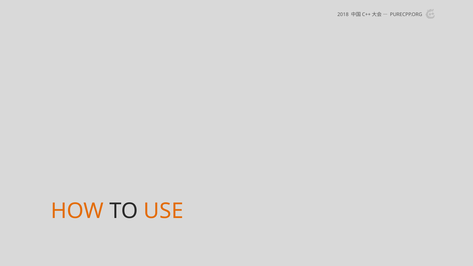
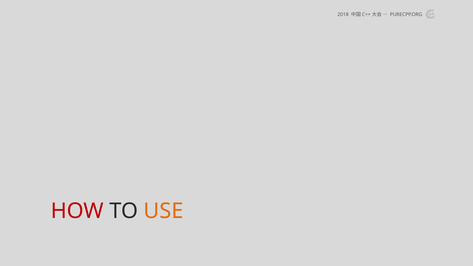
HOW colour: orange -> red
